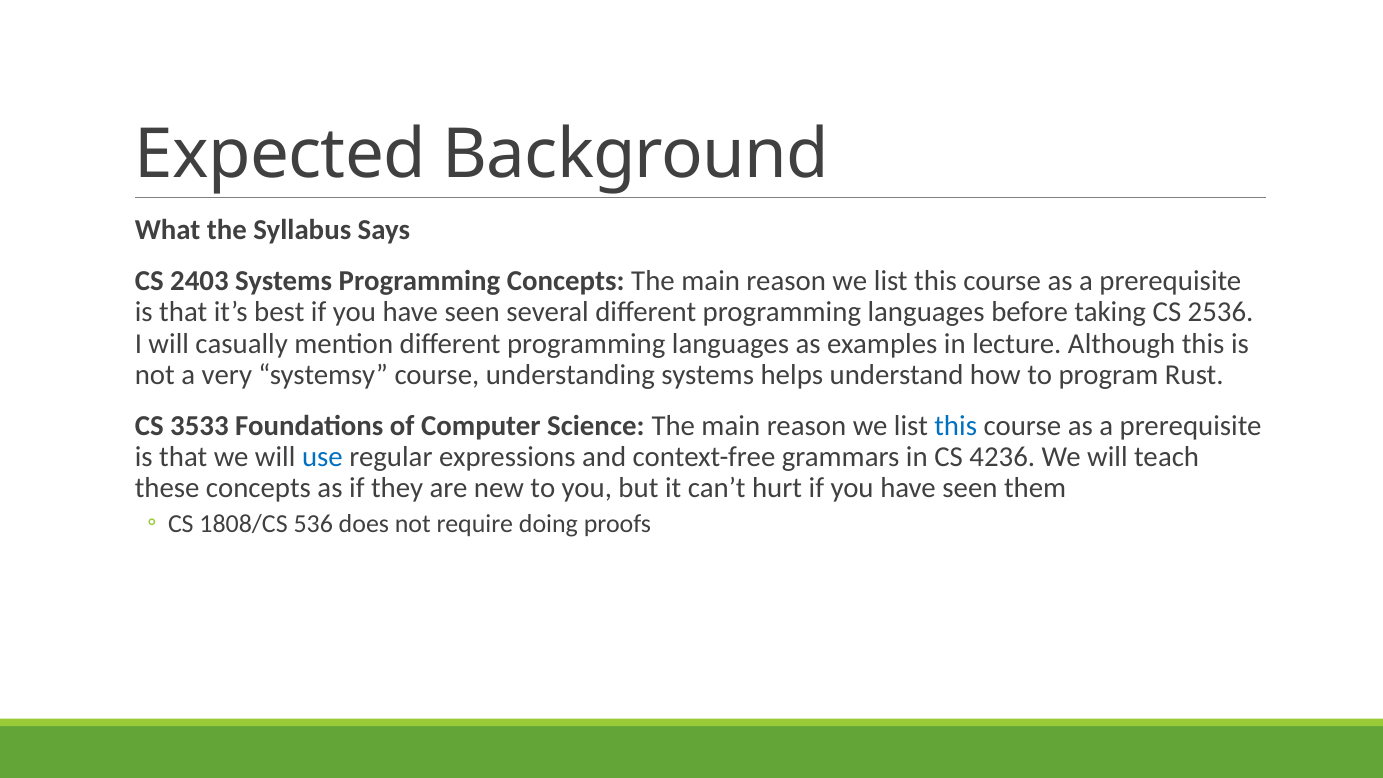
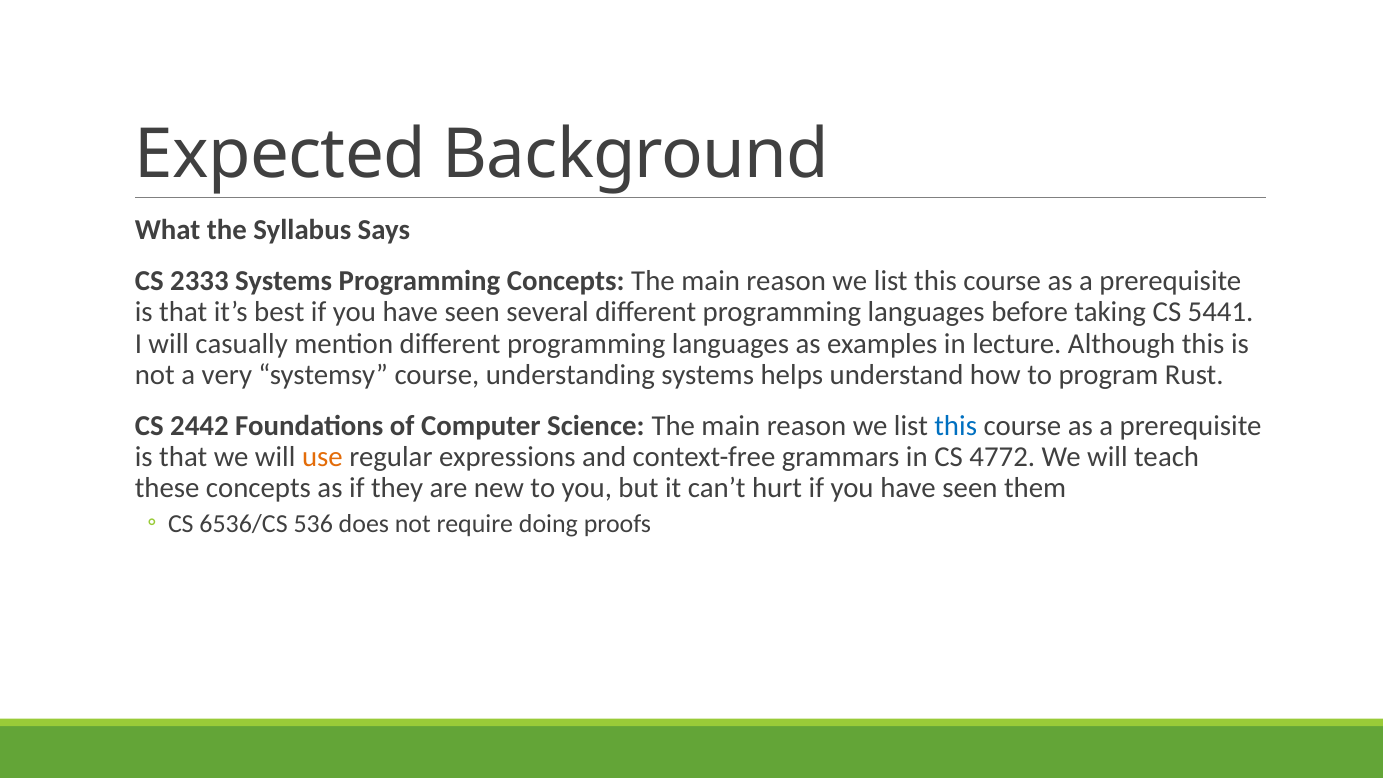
2403: 2403 -> 2333
2536: 2536 -> 5441
3533: 3533 -> 2442
use colour: blue -> orange
4236: 4236 -> 4772
1808/CS: 1808/CS -> 6536/CS
